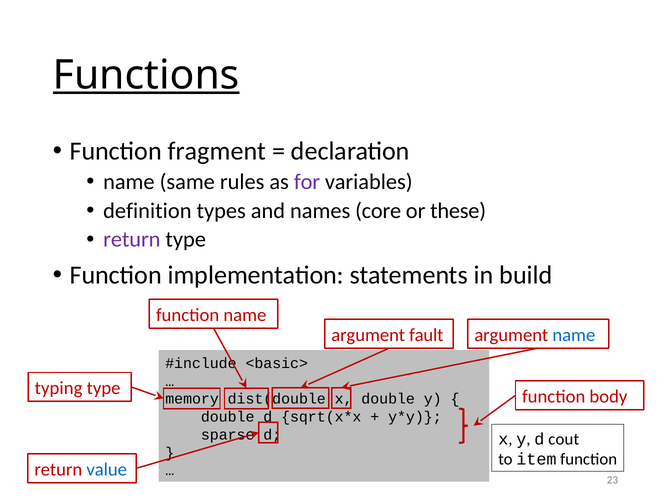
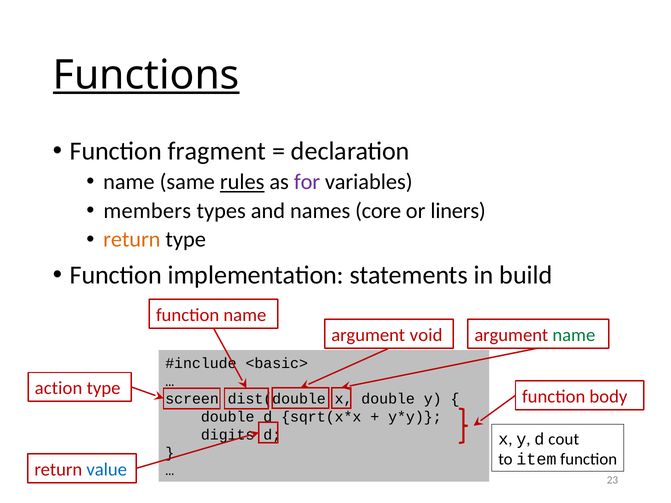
rules underline: none -> present
definition: definition -> members
these: these -> liners
return at (132, 240) colour: purple -> orange
fault: fault -> void
name at (574, 335) colour: blue -> green
typing: typing -> action
memory: memory -> screen
sparse: sparse -> digits
